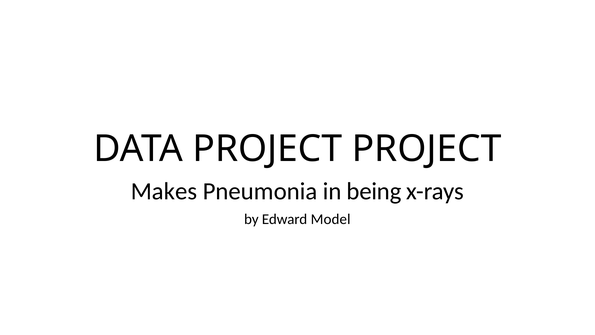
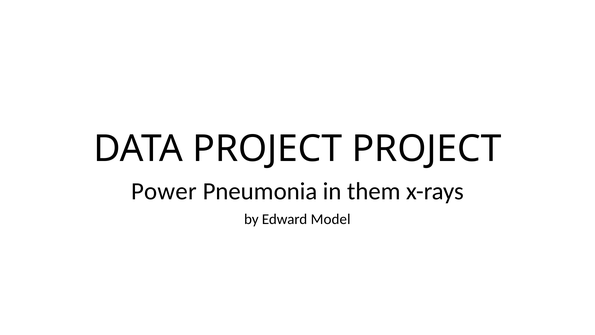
Makes: Makes -> Power
being: being -> them
